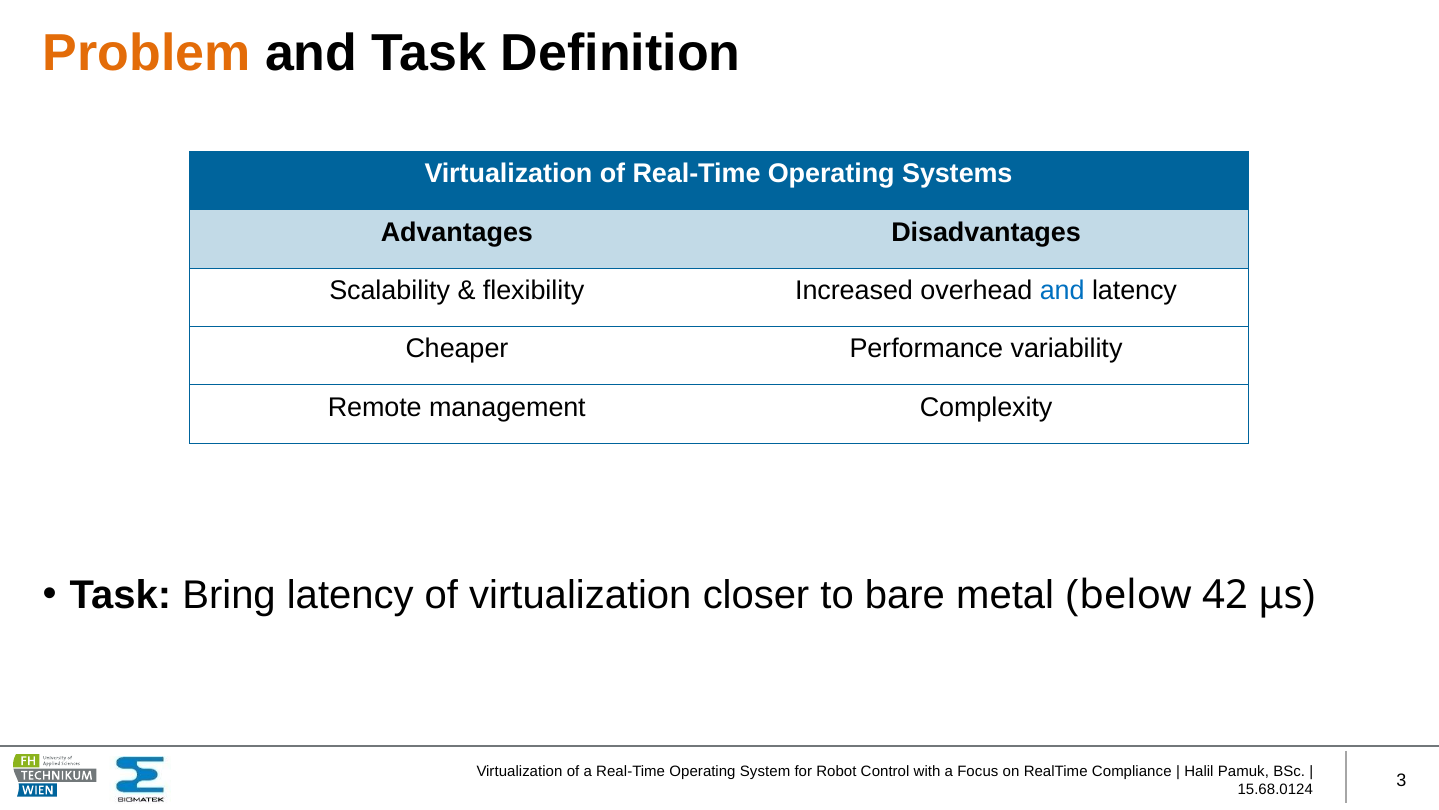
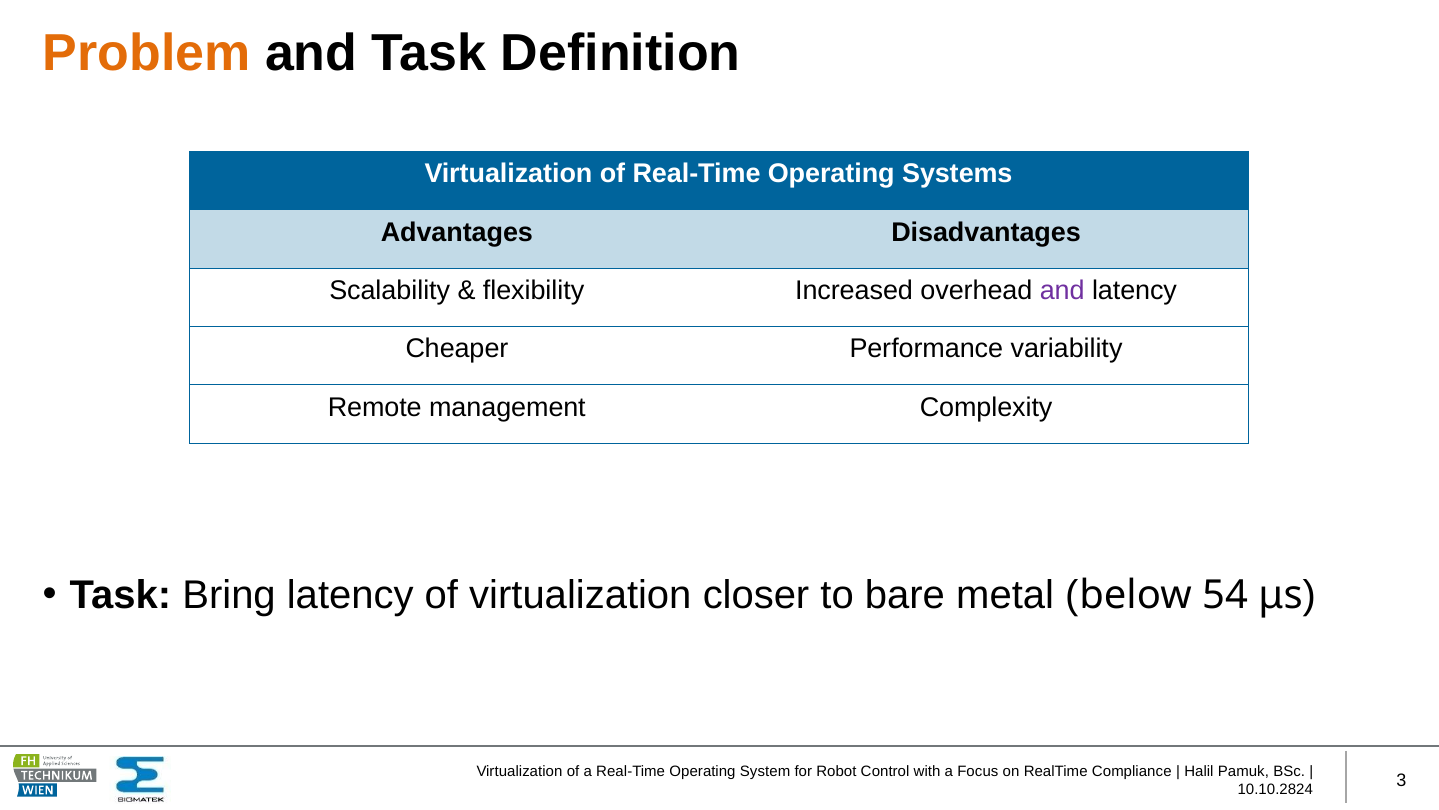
and at (1062, 290) colour: blue -> purple
42: 42 -> 54
15.68.0124: 15.68.0124 -> 10.10.2824
